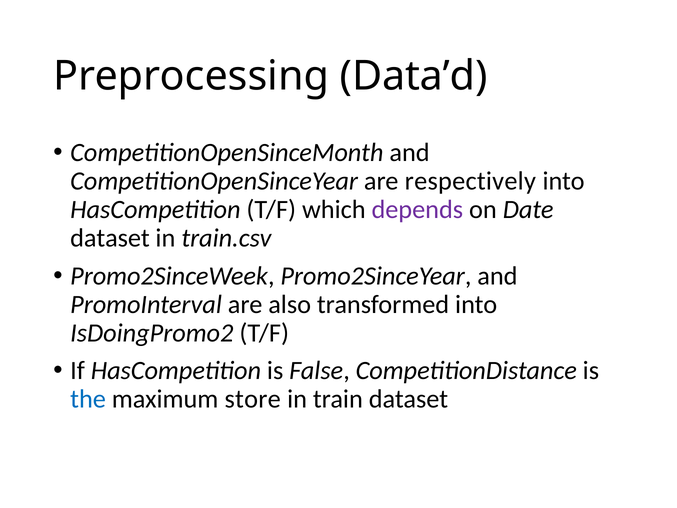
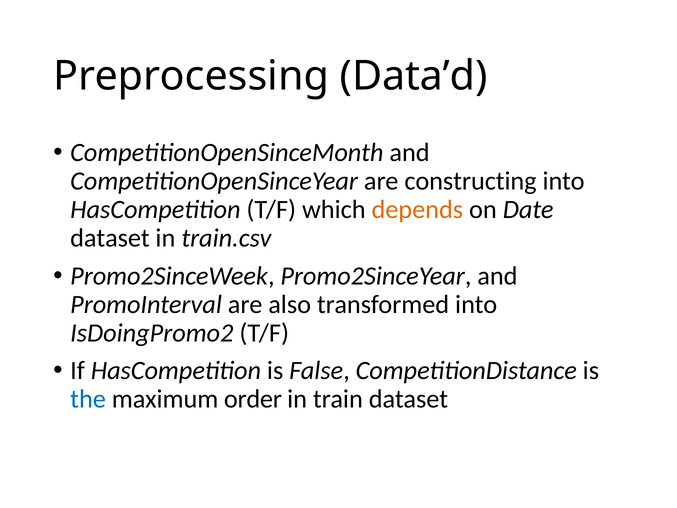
respectively: respectively -> constructing
depends colour: purple -> orange
store: store -> order
